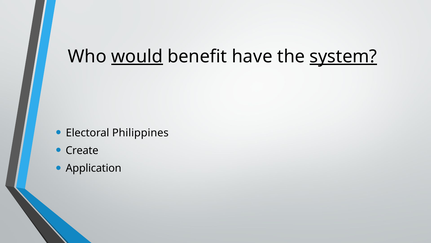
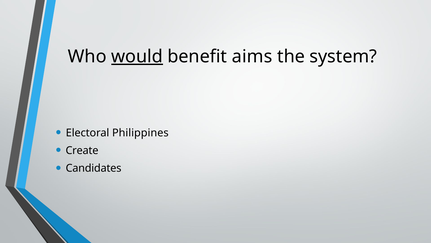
have: have -> aims
system underline: present -> none
Application: Application -> Candidates
